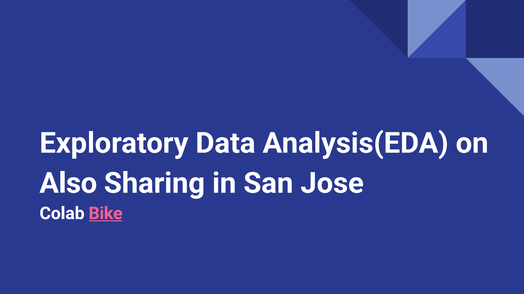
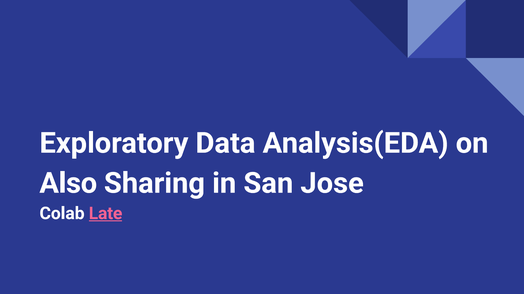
Bike: Bike -> Late
